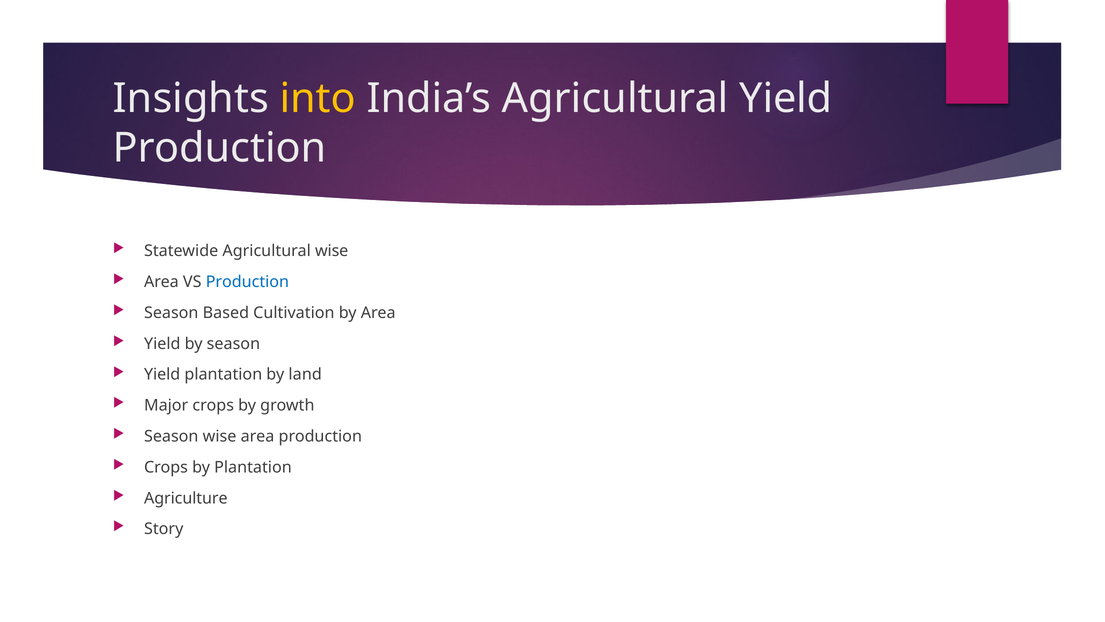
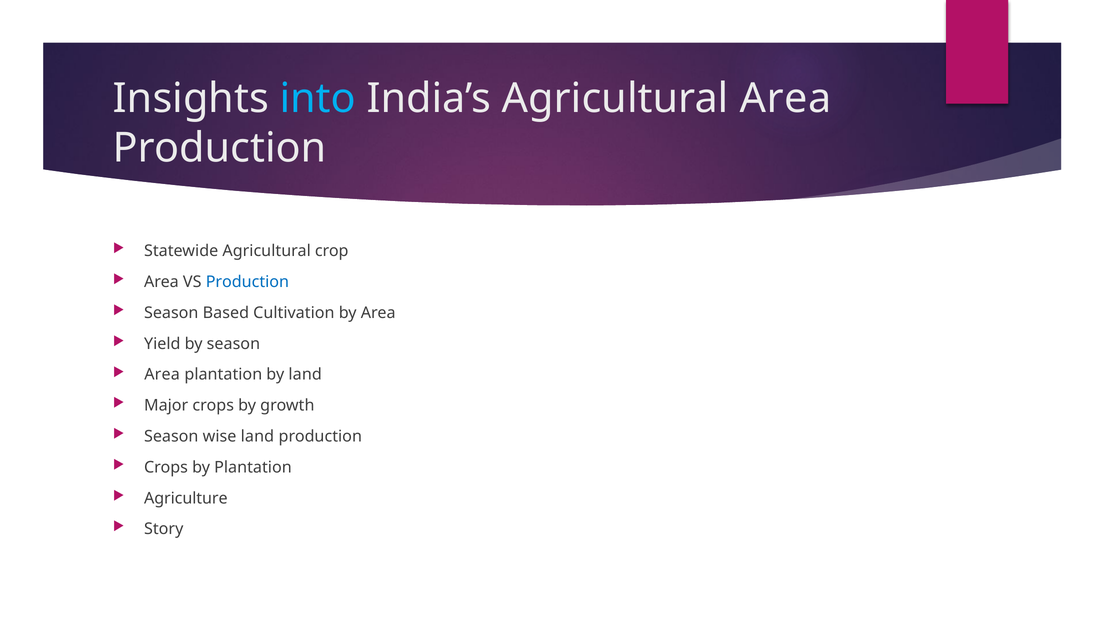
into colour: yellow -> light blue
Agricultural Yield: Yield -> Area
Agricultural wise: wise -> crop
Yield at (162, 374): Yield -> Area
wise area: area -> land
